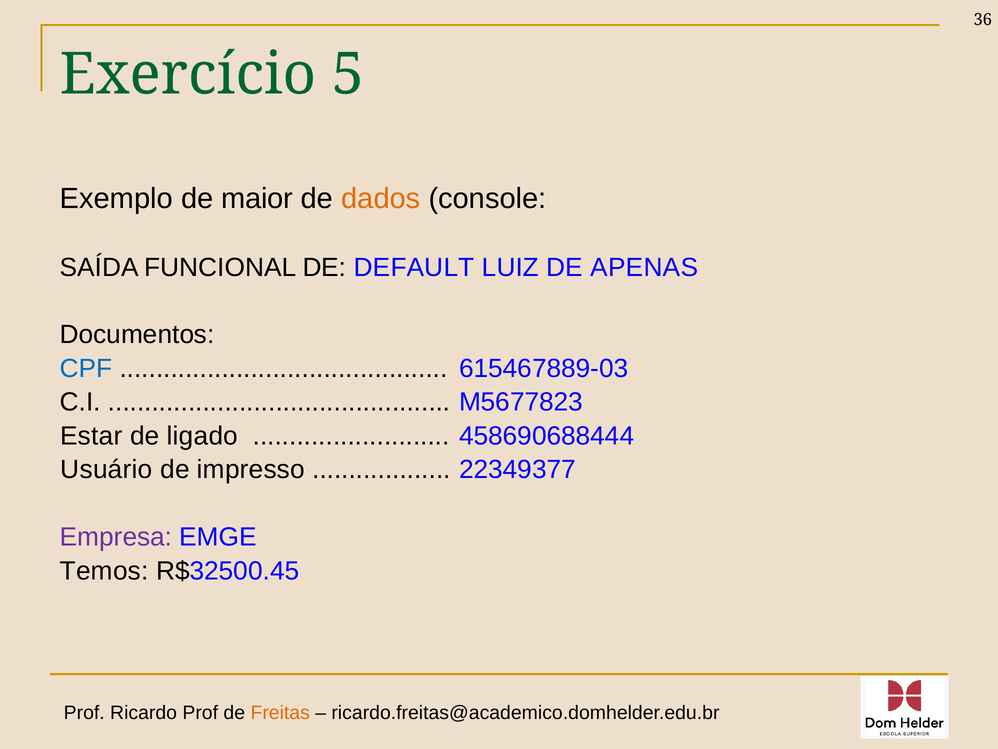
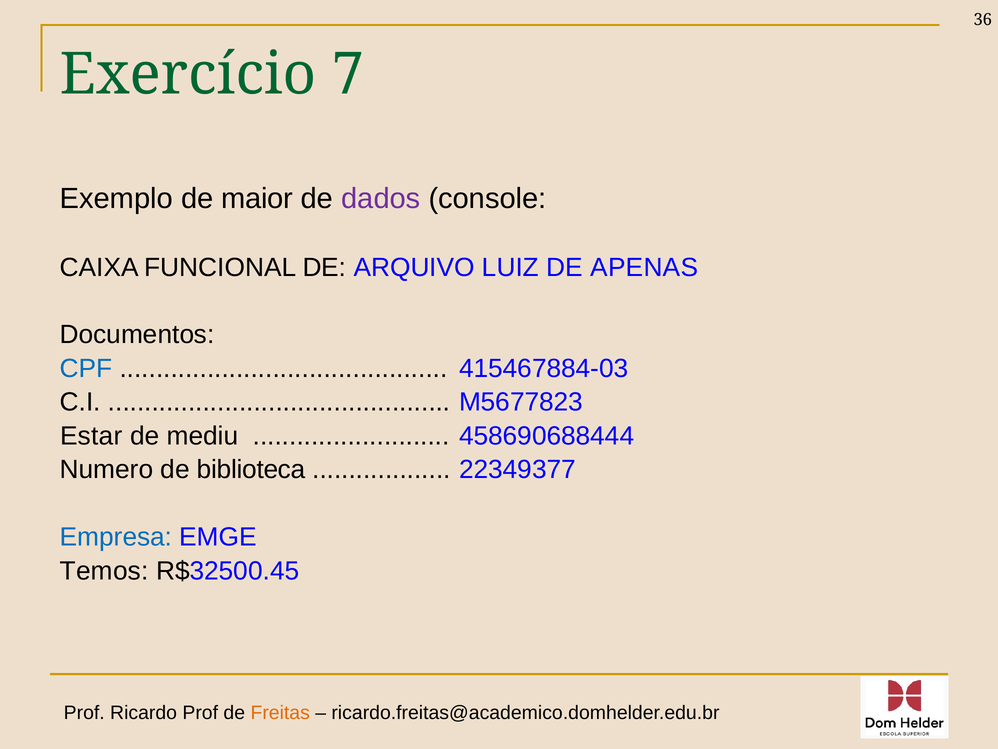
5: 5 -> 7
dados colour: orange -> purple
SAÍDA: SAÍDA -> CAIXA
DEFAULT: DEFAULT -> ARQUIVO
615467889-03: 615467889-03 -> 415467884-03
ligado: ligado -> mediu
Usuário: Usuário -> Numero
impresso: impresso -> biblioteca
Empresa colour: purple -> blue
